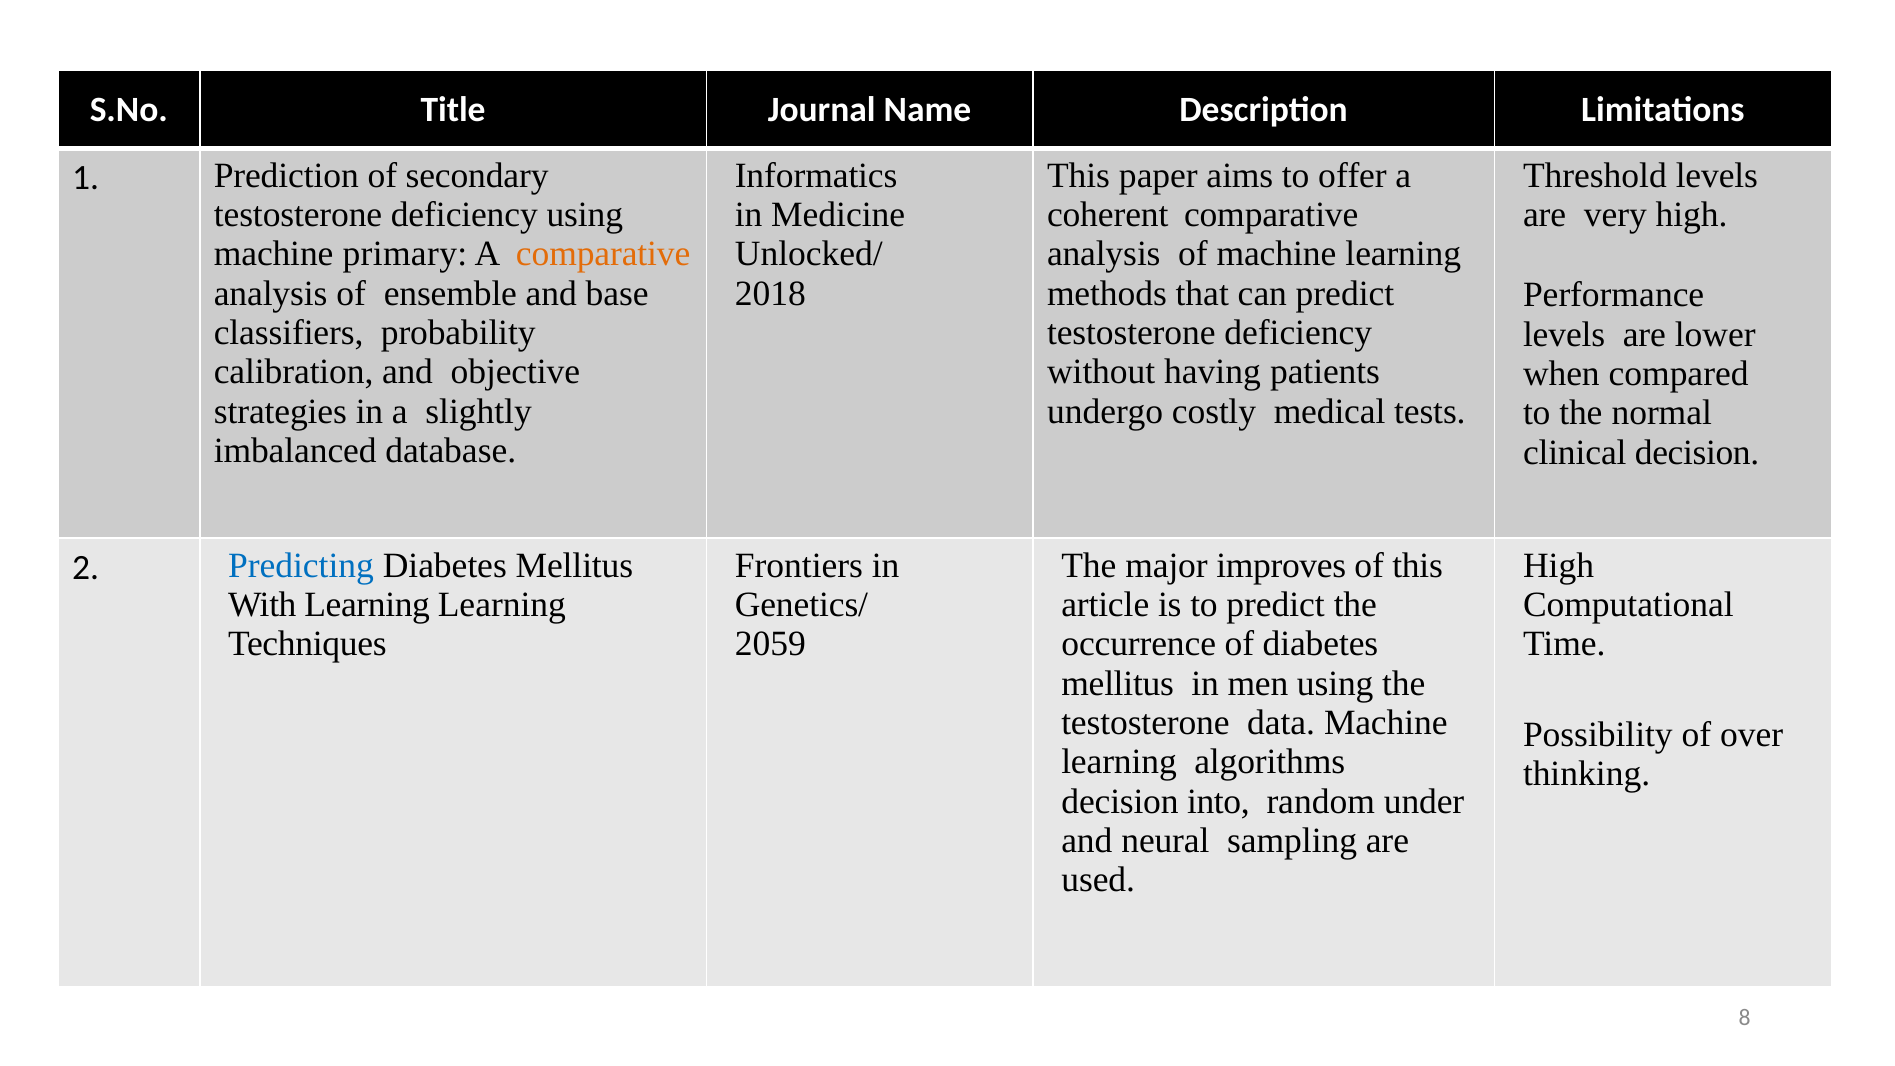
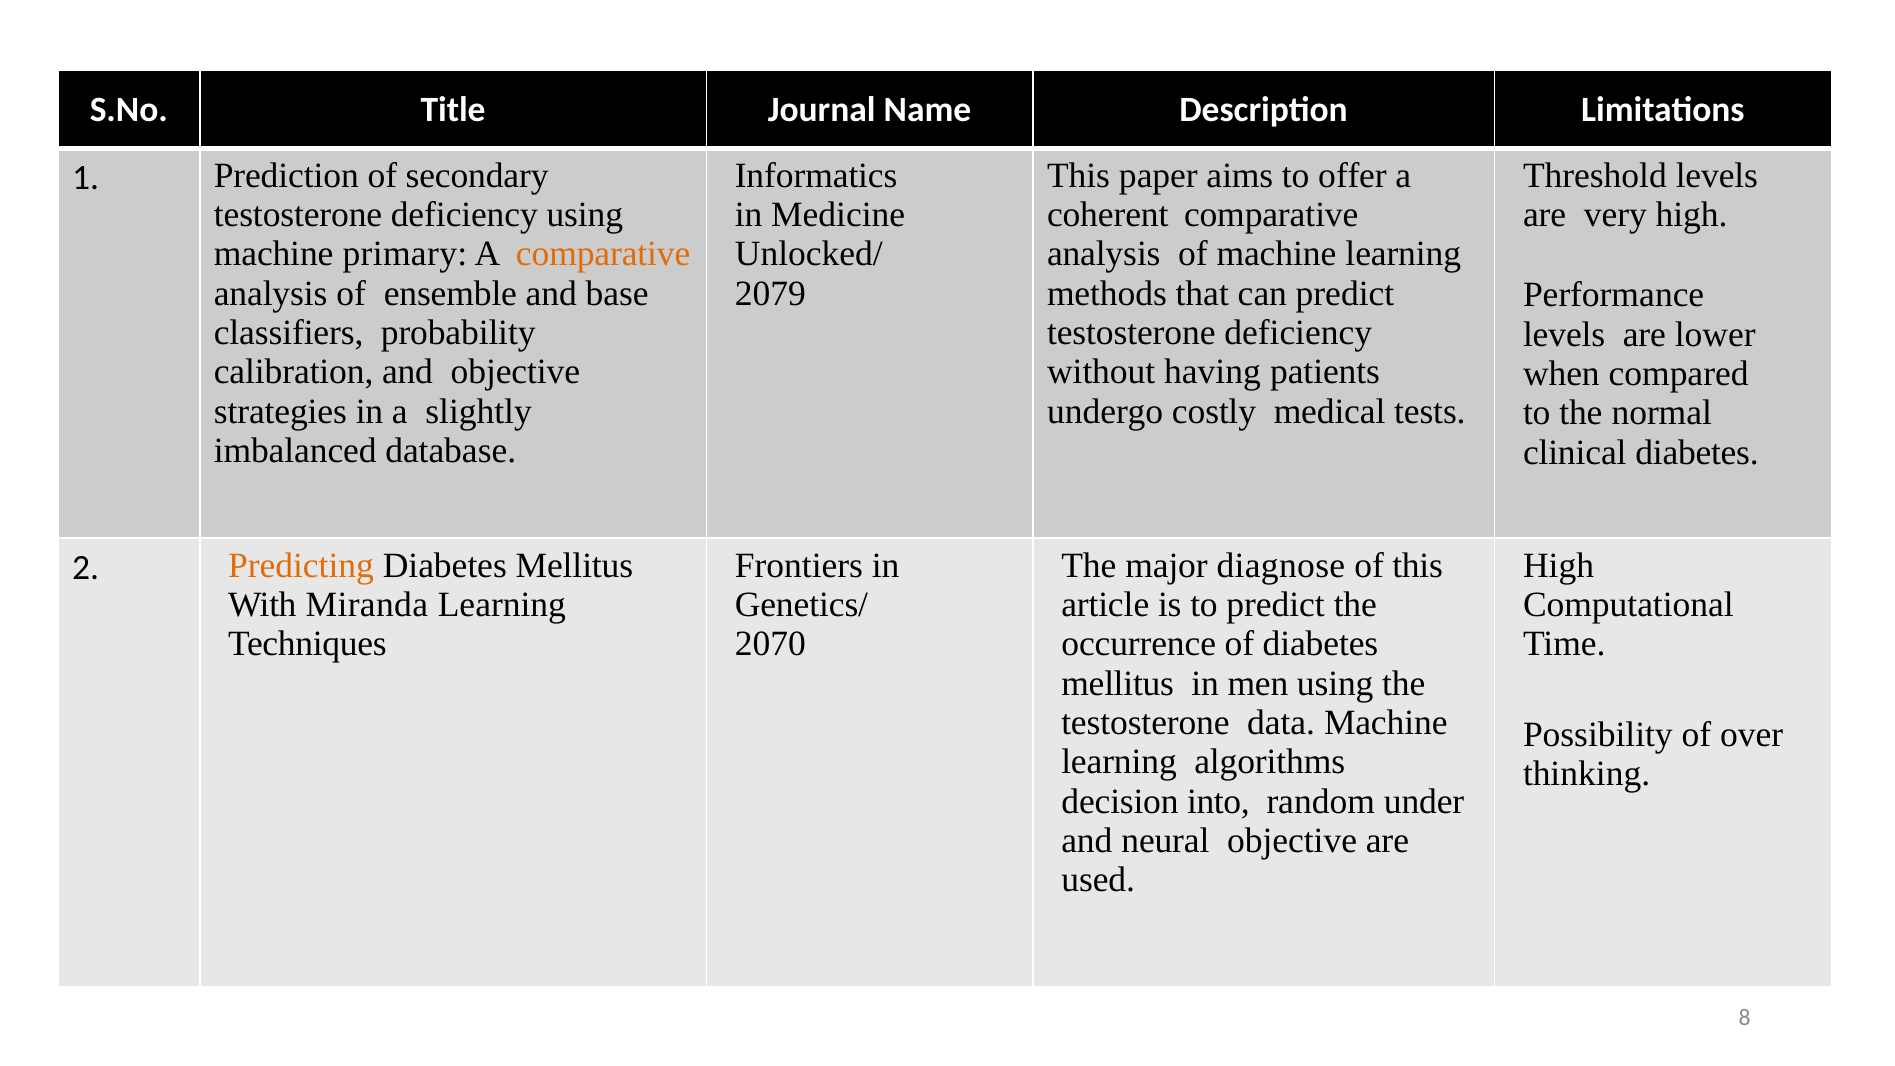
2018: 2018 -> 2079
clinical decision: decision -> diabetes
improves: improves -> diagnose
Predicting colour: blue -> orange
With Learning: Learning -> Miranda
2059: 2059 -> 2070
neural sampling: sampling -> objective
